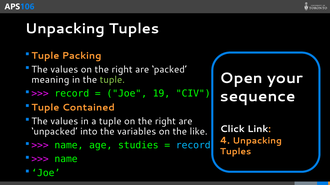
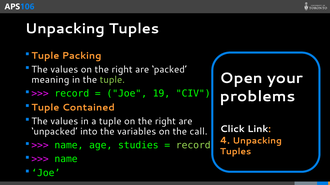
sequence: sequence -> problems
like: like -> call
record at (193, 146) colour: light blue -> light green
